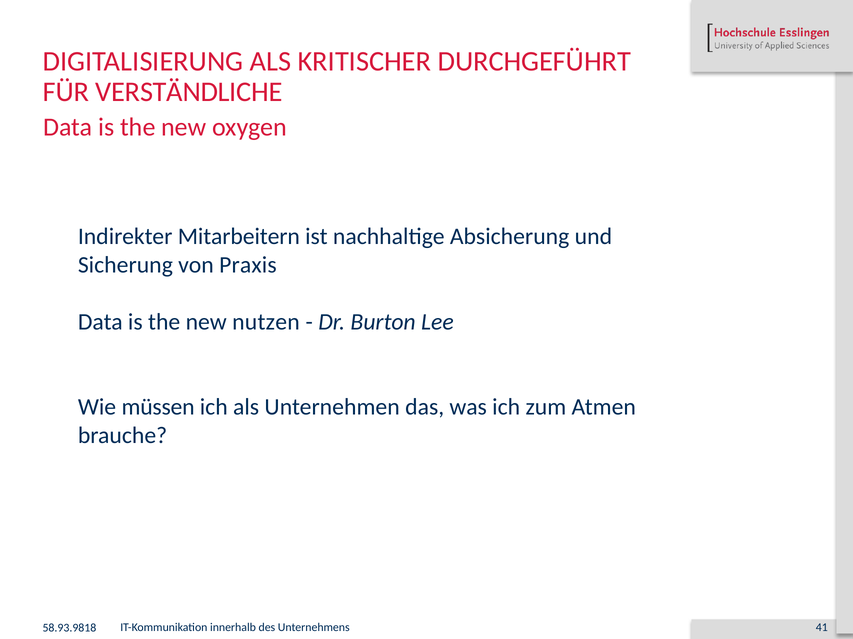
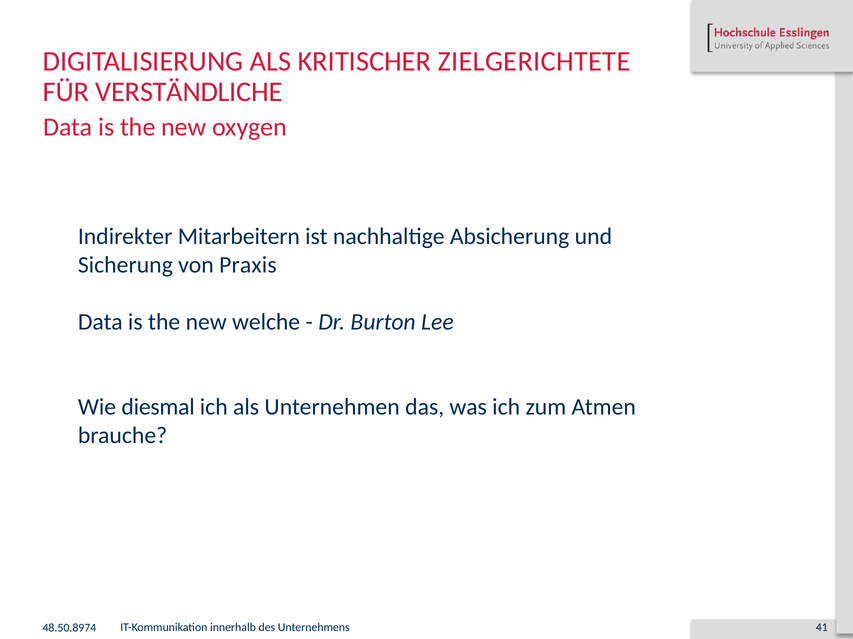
DURCHGEFÜHRT: DURCHGEFÜHRT -> ZIELGERICHTETE
nutzen: nutzen -> welche
müssen: müssen -> diesmal
58.93.9818: 58.93.9818 -> 48.50.8974
